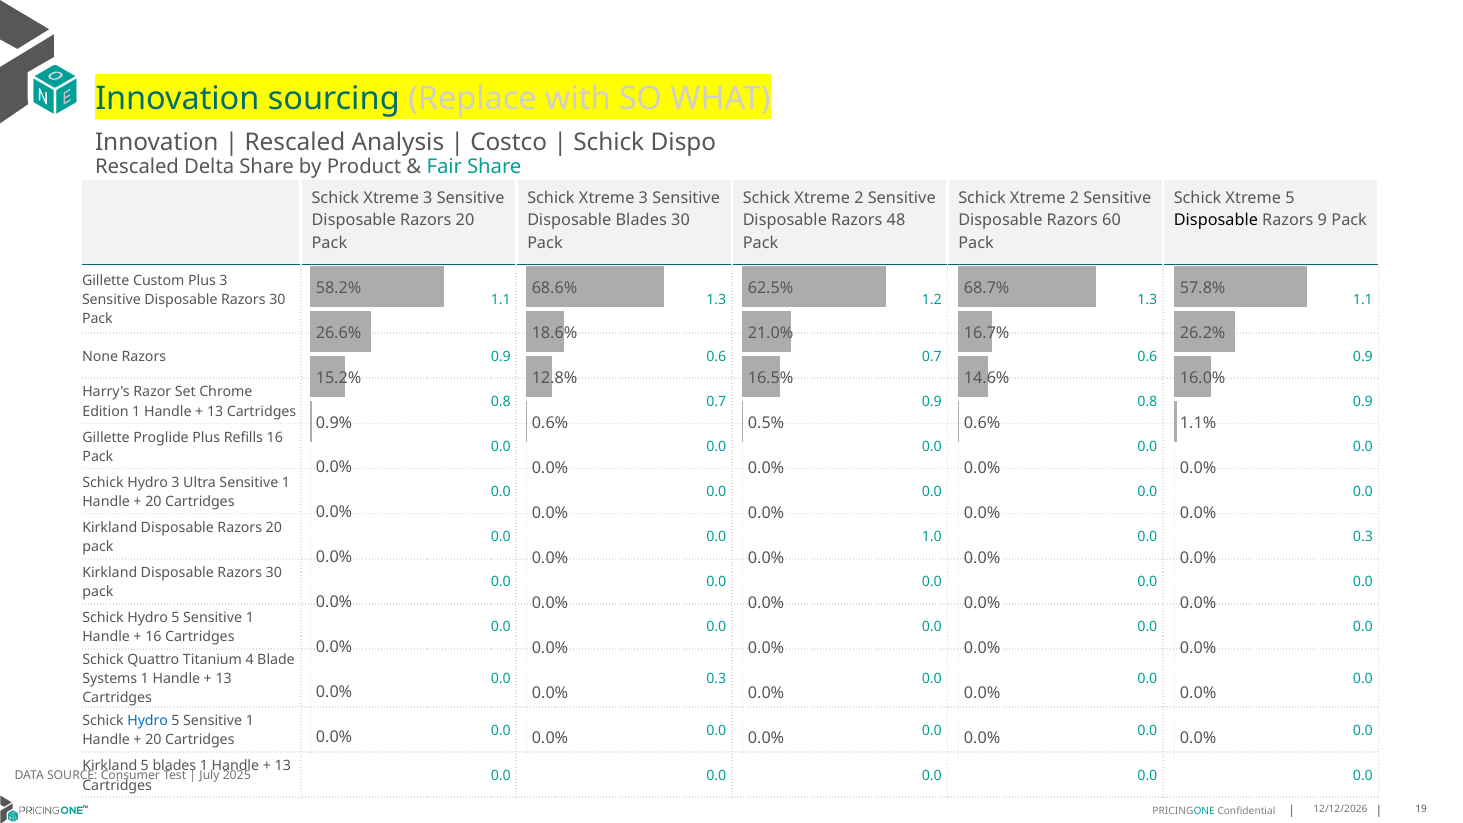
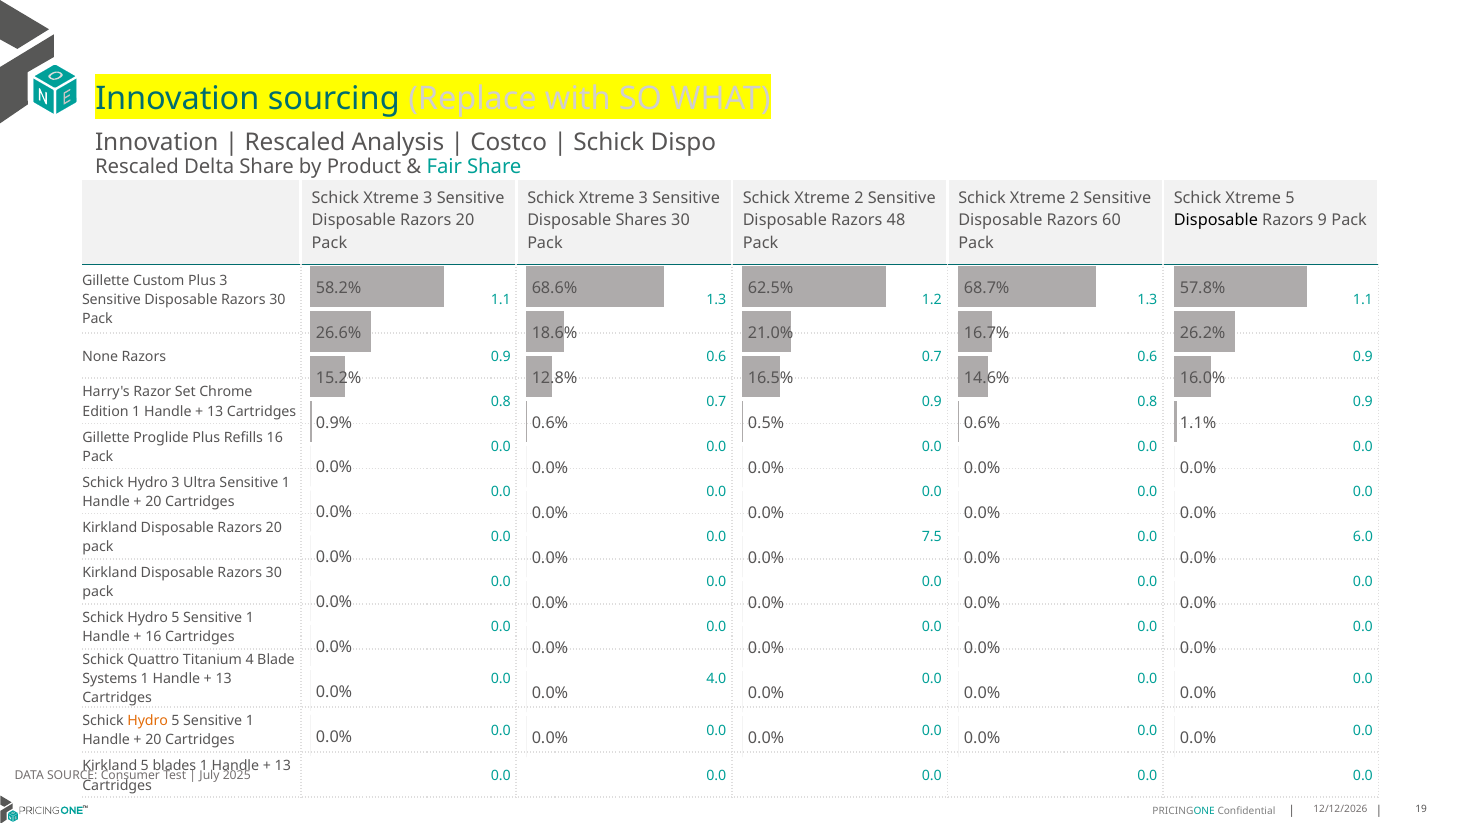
Disposable Blades: Blades -> Shares
1.0: 1.0 -> 7.5
0.3 at (1363, 537): 0.3 -> 6.0
0.3 at (716, 679): 0.3 -> 4.0
Hydro at (148, 721) colour: blue -> orange
